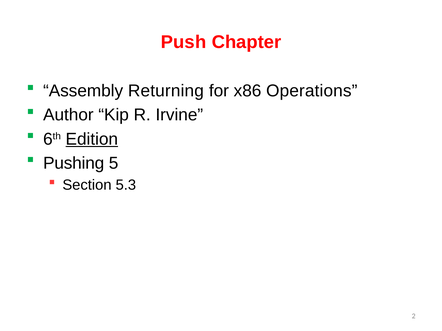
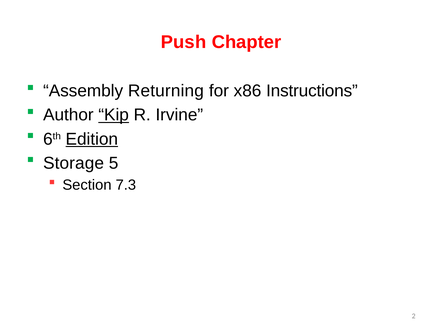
Operations: Operations -> Instructions
Kip underline: none -> present
Pushing: Pushing -> Storage
5.3: 5.3 -> 7.3
